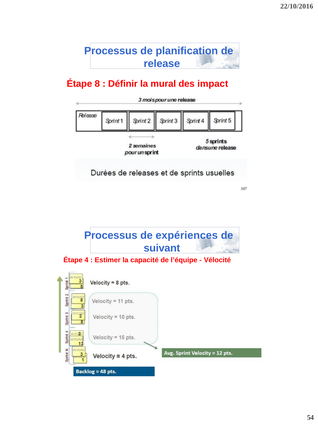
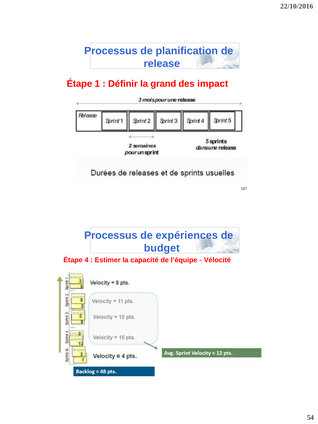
8: 8 -> 1
mural: mural -> grand
suivant: suivant -> budget
